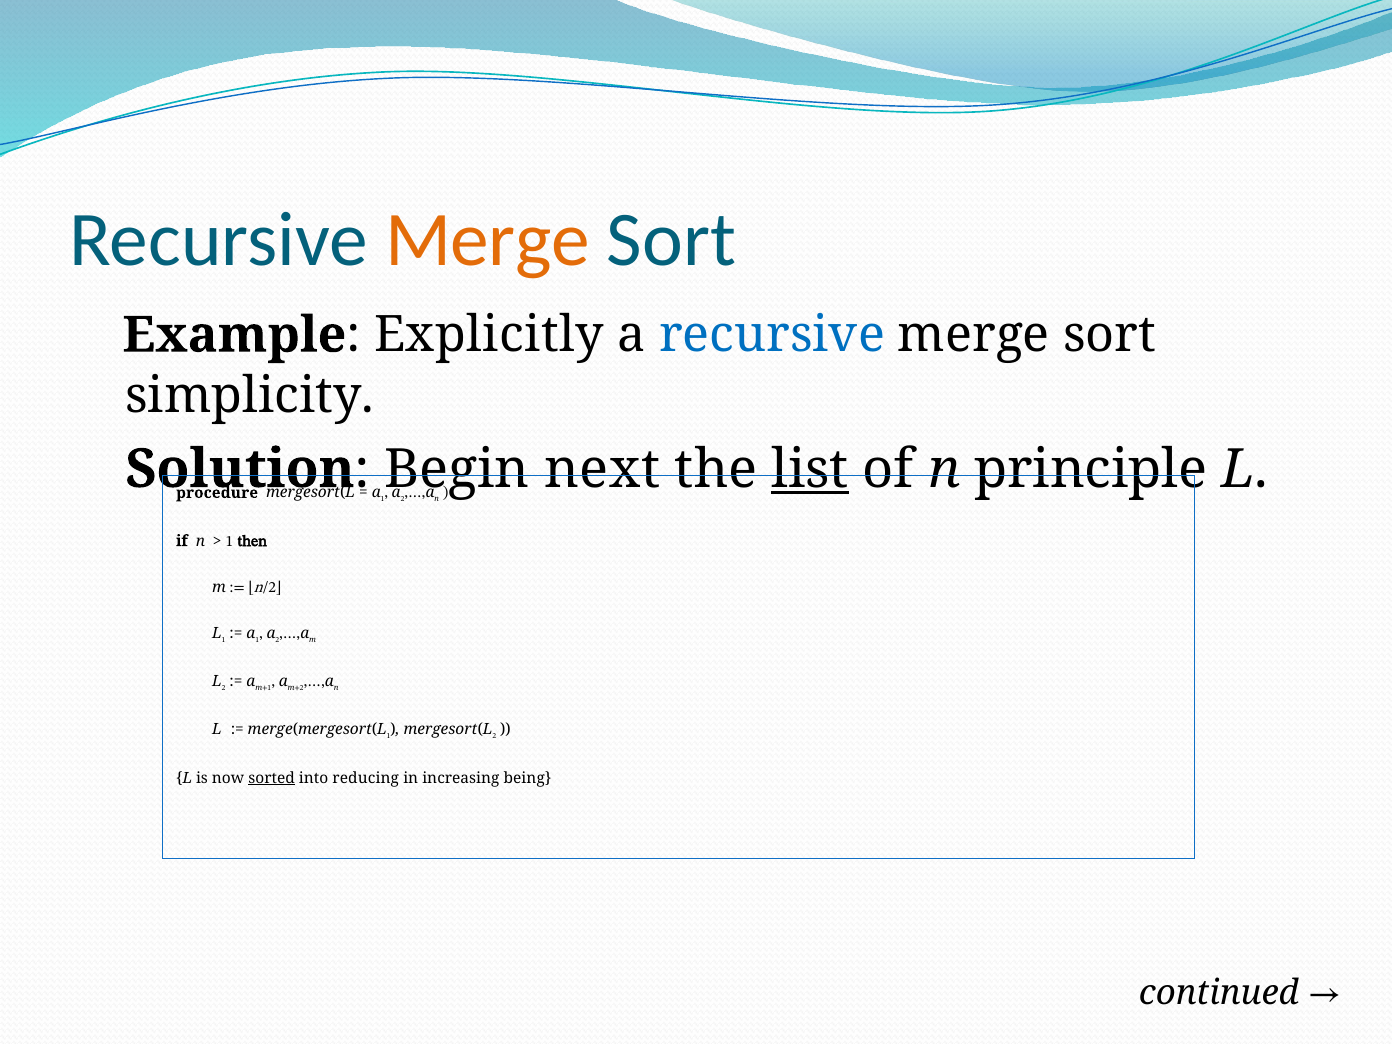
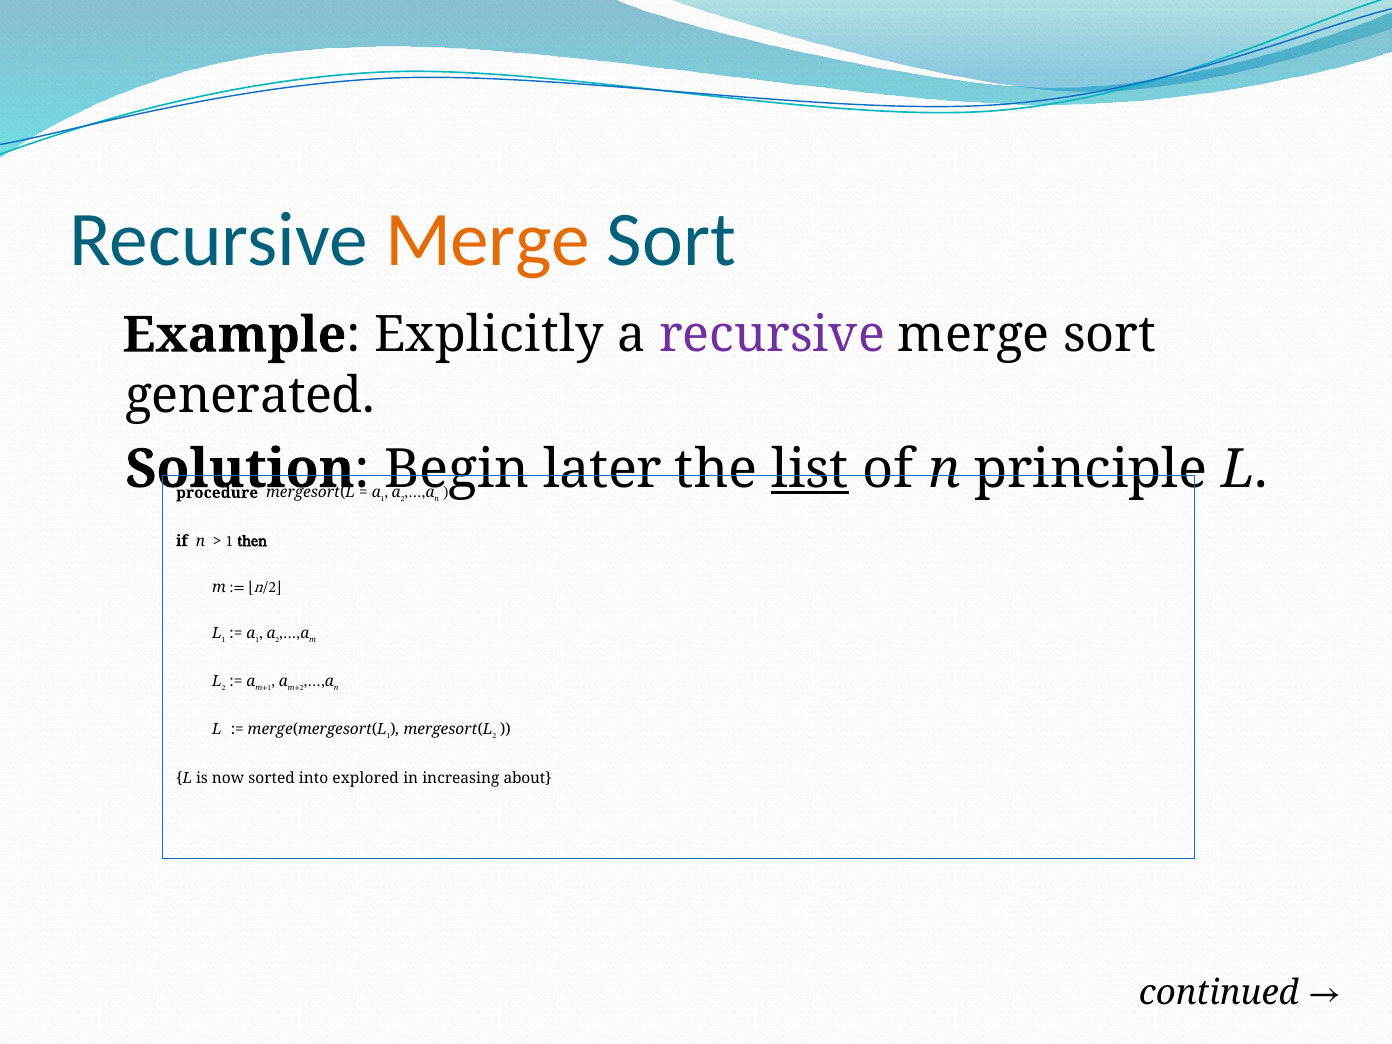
recursive at (772, 335) colour: blue -> purple
simplicity: simplicity -> generated
next: next -> later
sorted underline: present -> none
reducing: reducing -> explored
being: being -> about
